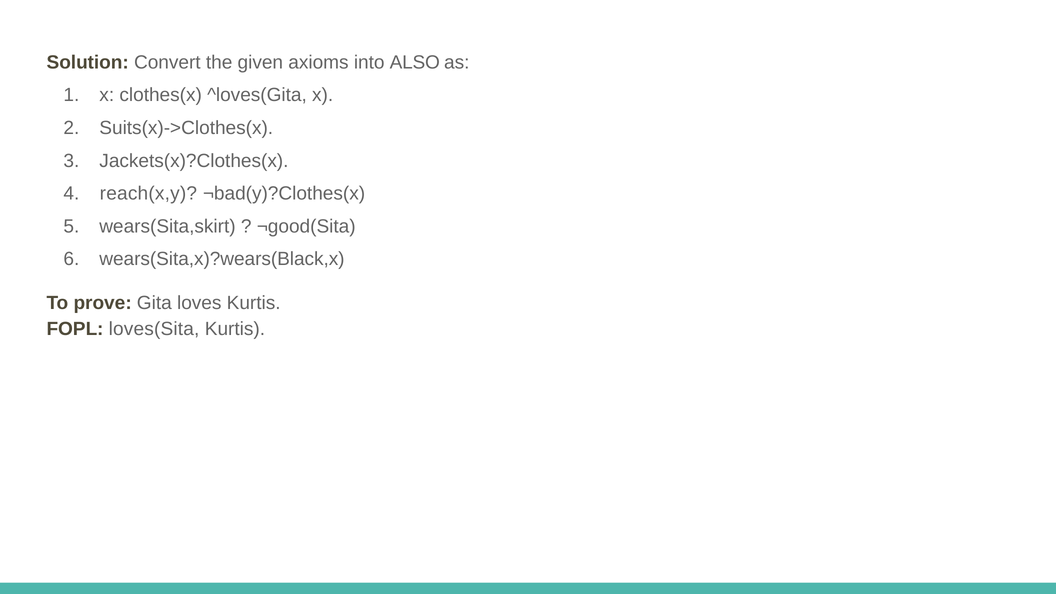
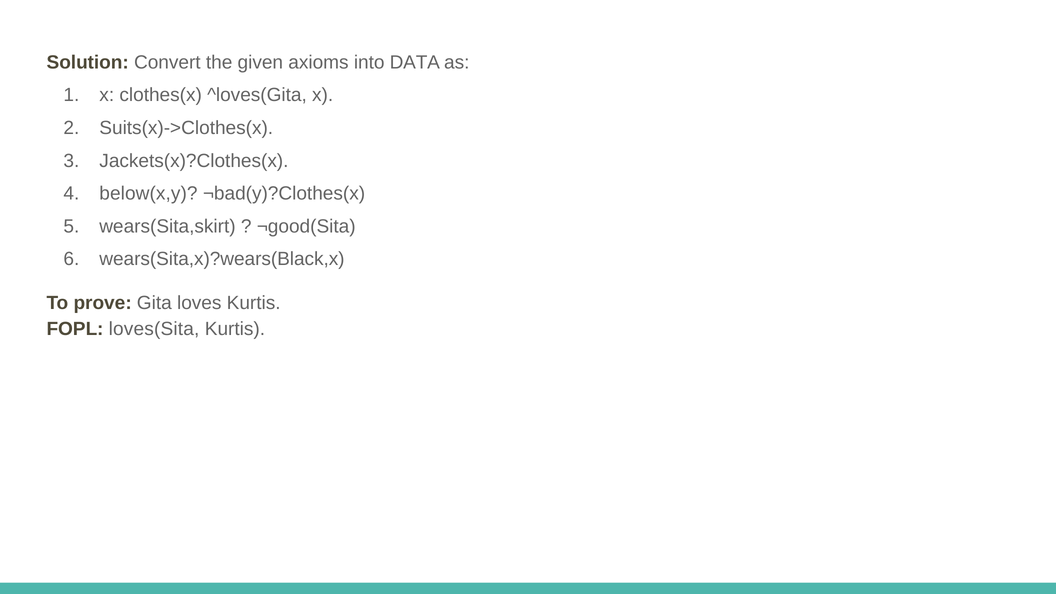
ALSO: ALSO -> DATA
reach(x,y: reach(x,y -> below(x,y
